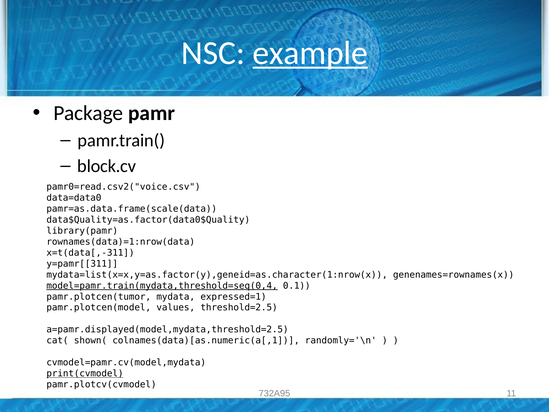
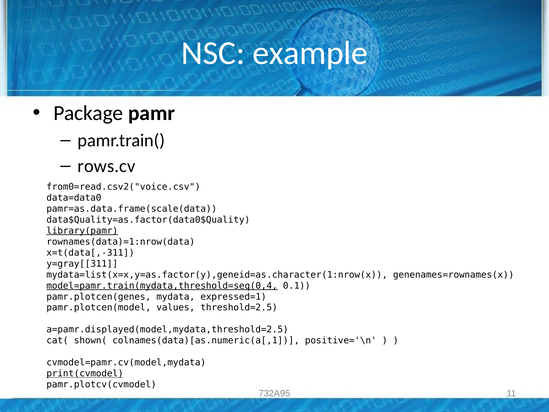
example underline: present -> none
block.cv: block.cv -> rows.cv
pamr0=read.csv2("voice.csv: pamr0=read.csv2("voice.csv -> from0=read.csv2("voice.csv
library(pamr underline: none -> present
y=pamr[[311: y=pamr[[311 -> y=gray[[311
pamr.plotcen(tumor: pamr.plotcen(tumor -> pamr.plotcen(genes
randomly='\n: randomly='\n -> positive='\n
